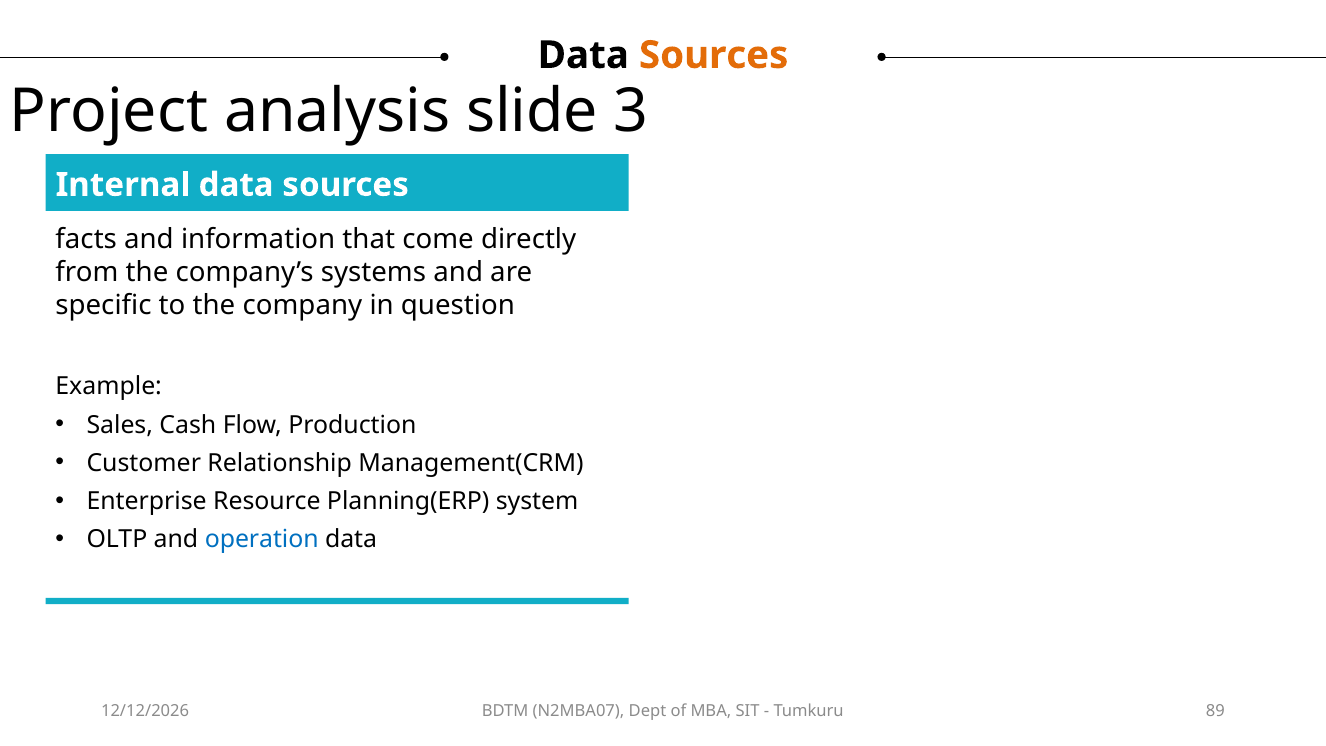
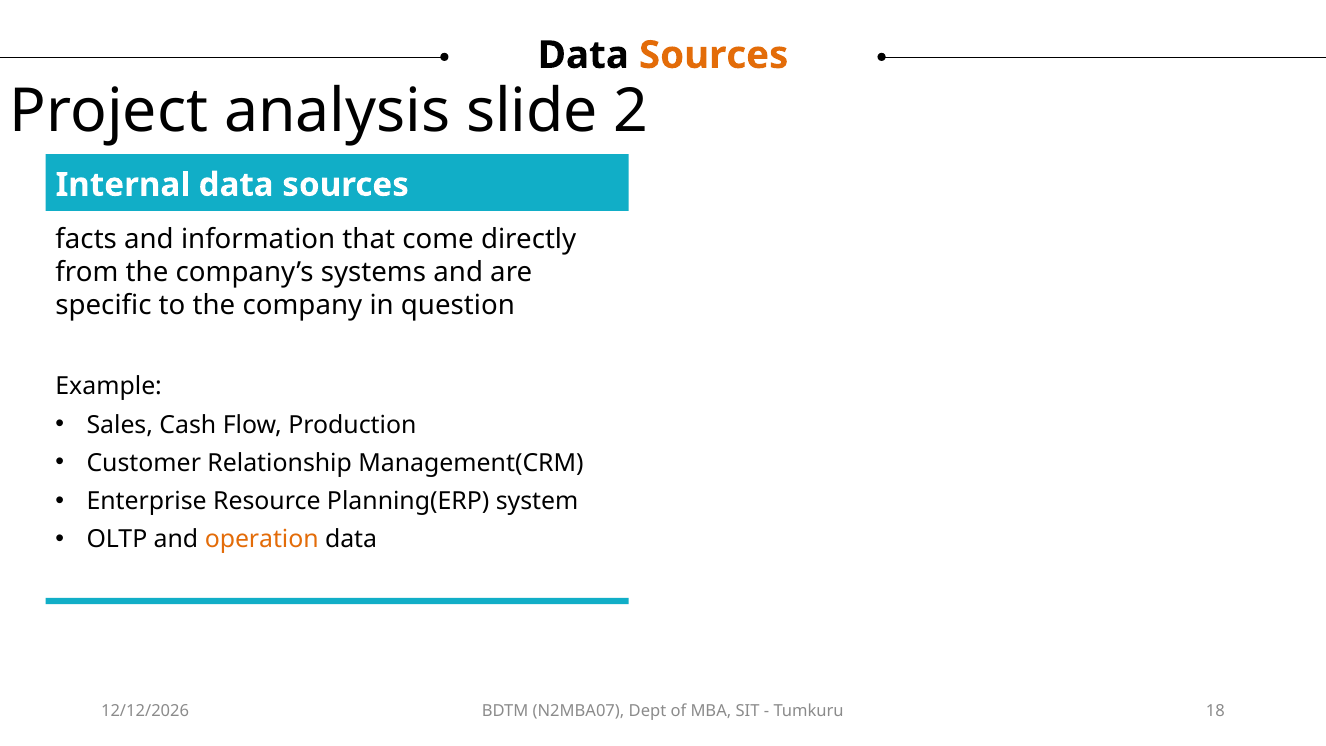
3: 3 -> 2
operation colour: blue -> orange
89: 89 -> 18
